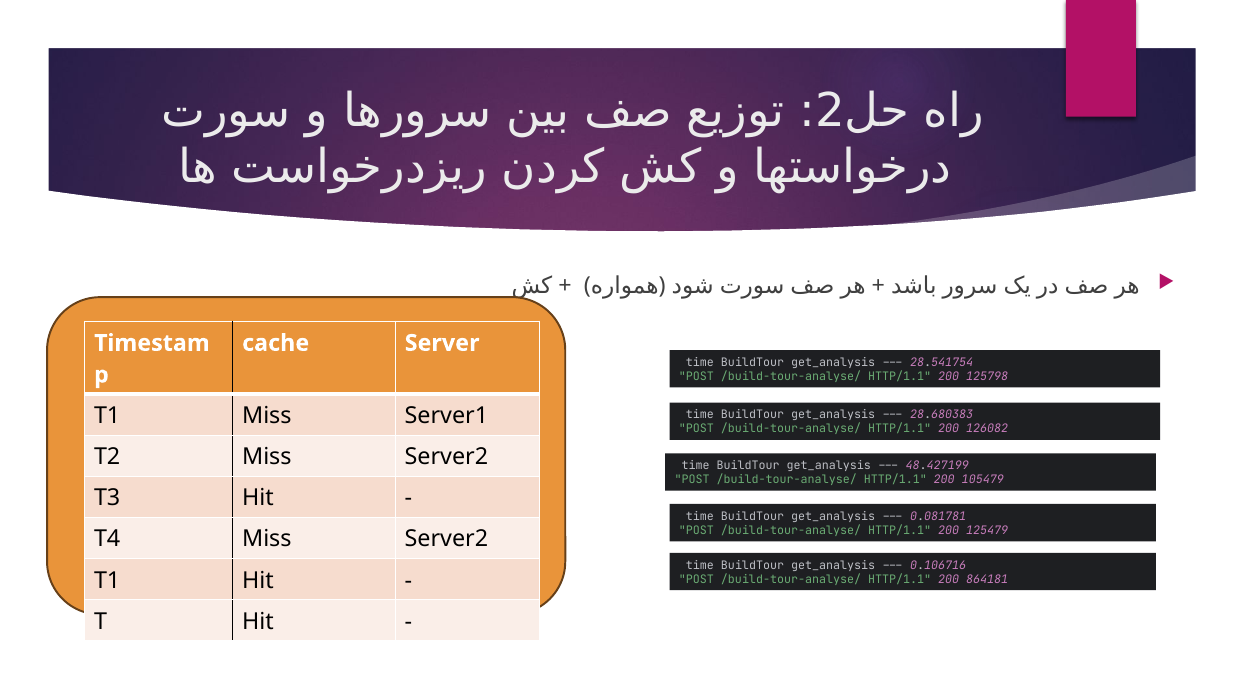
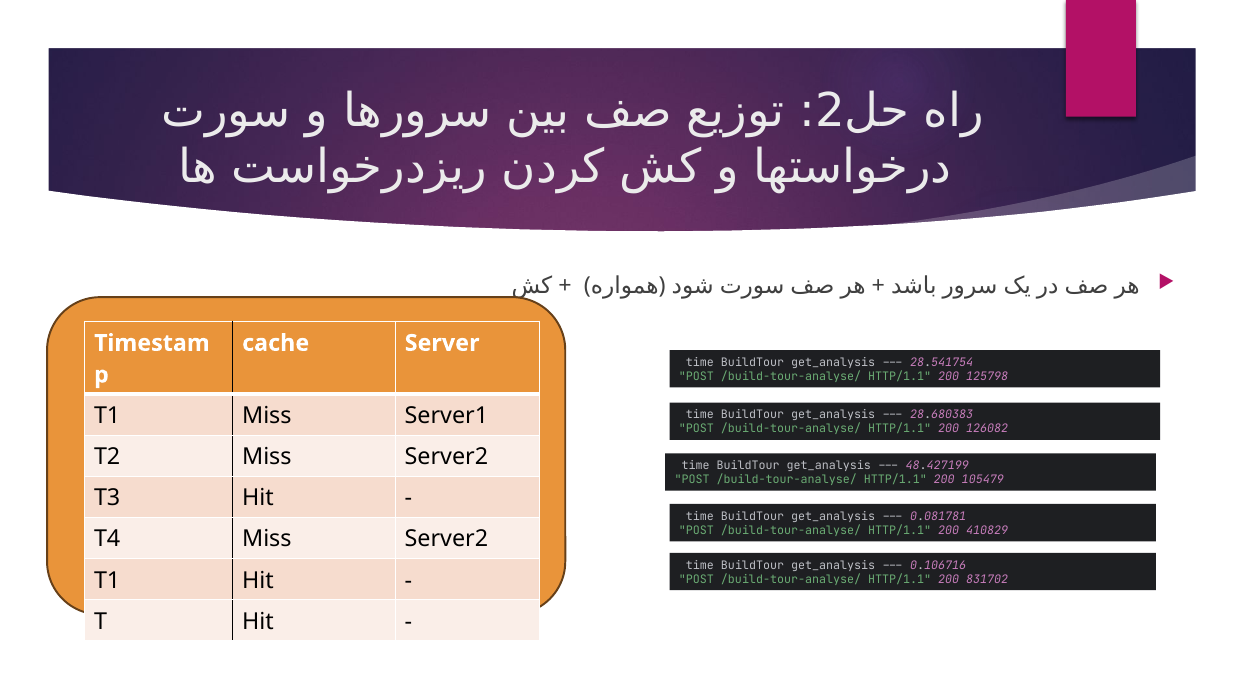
125479: 125479 -> 410829
864181: 864181 -> 831702
